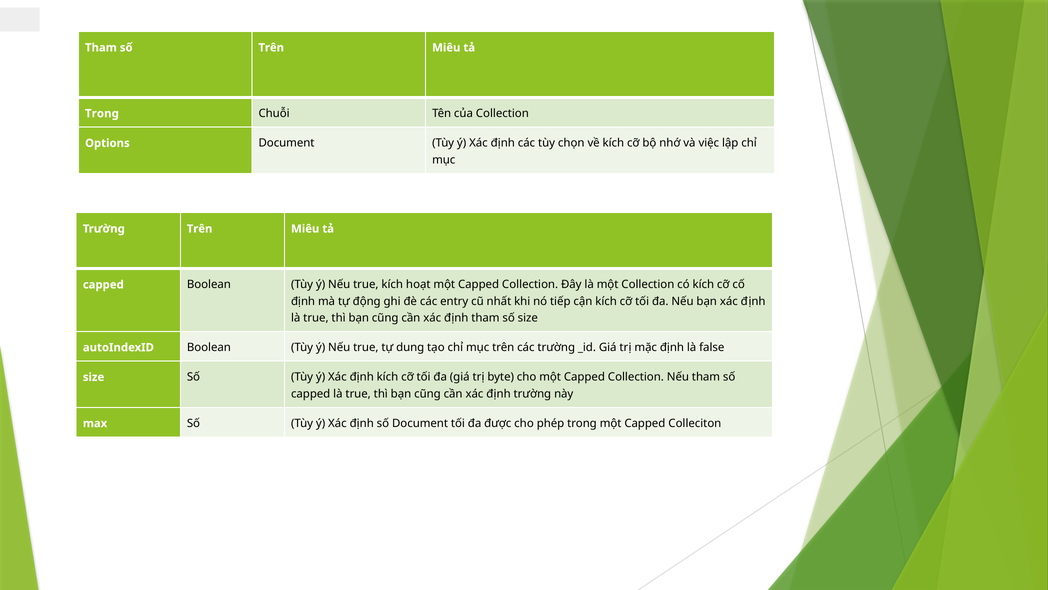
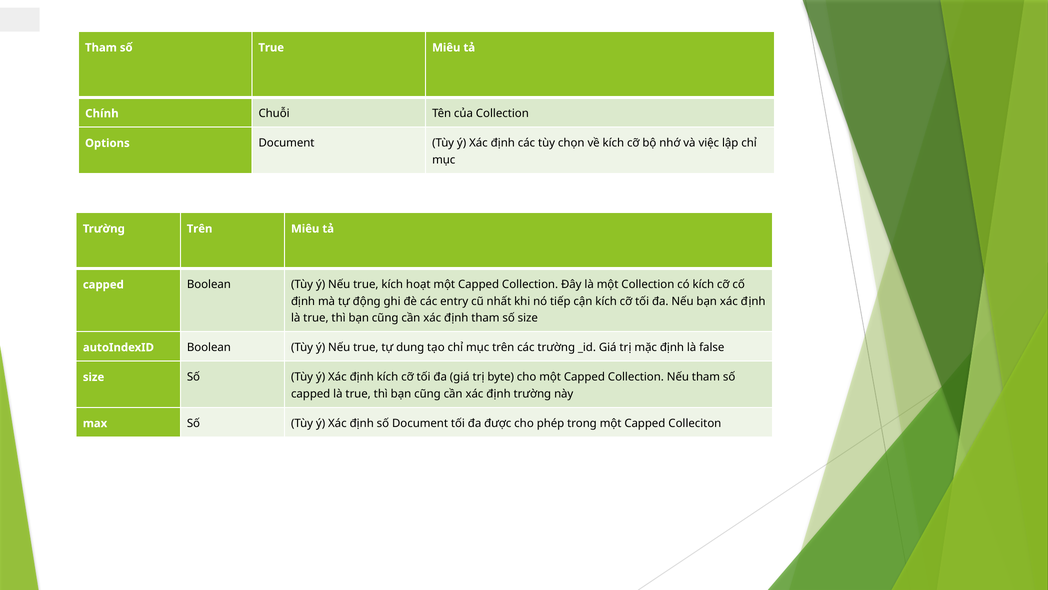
số Trên: Trên -> True
Trong: Trong -> Chính
